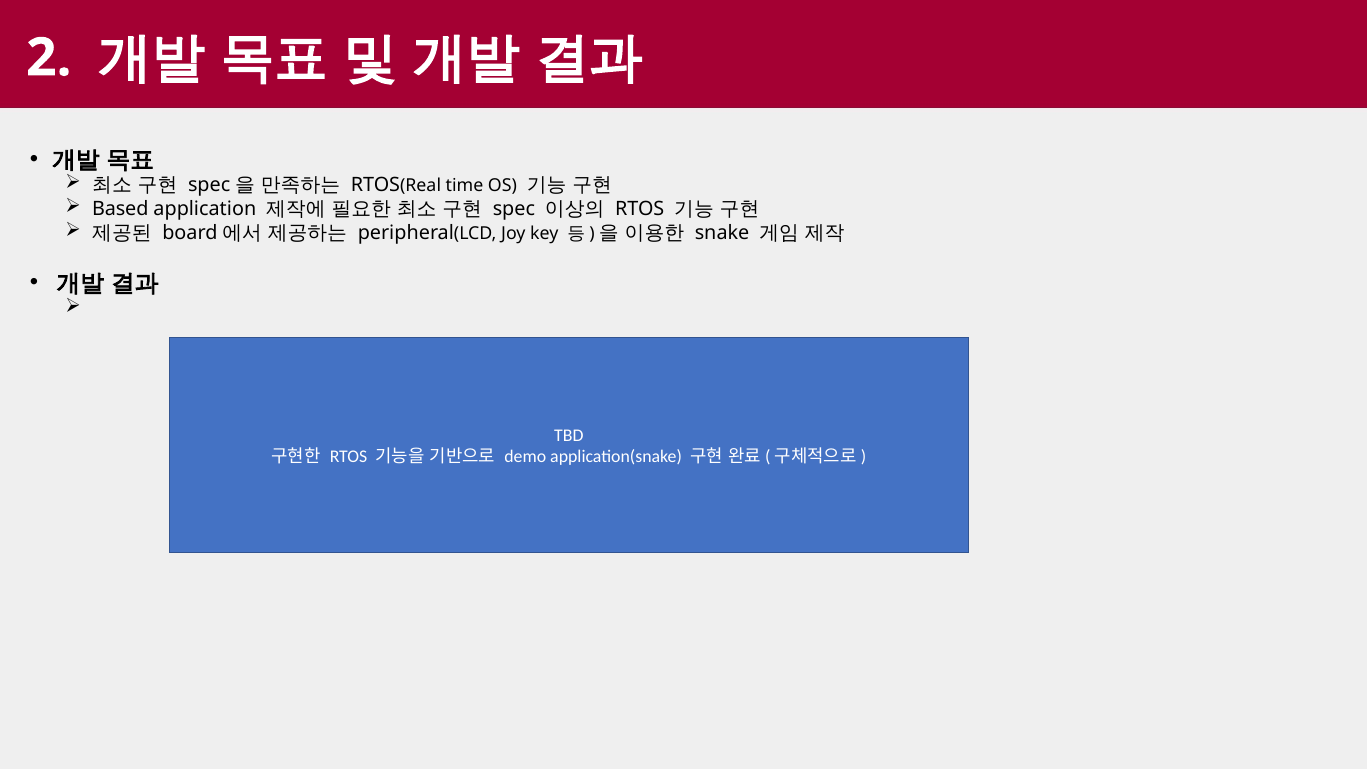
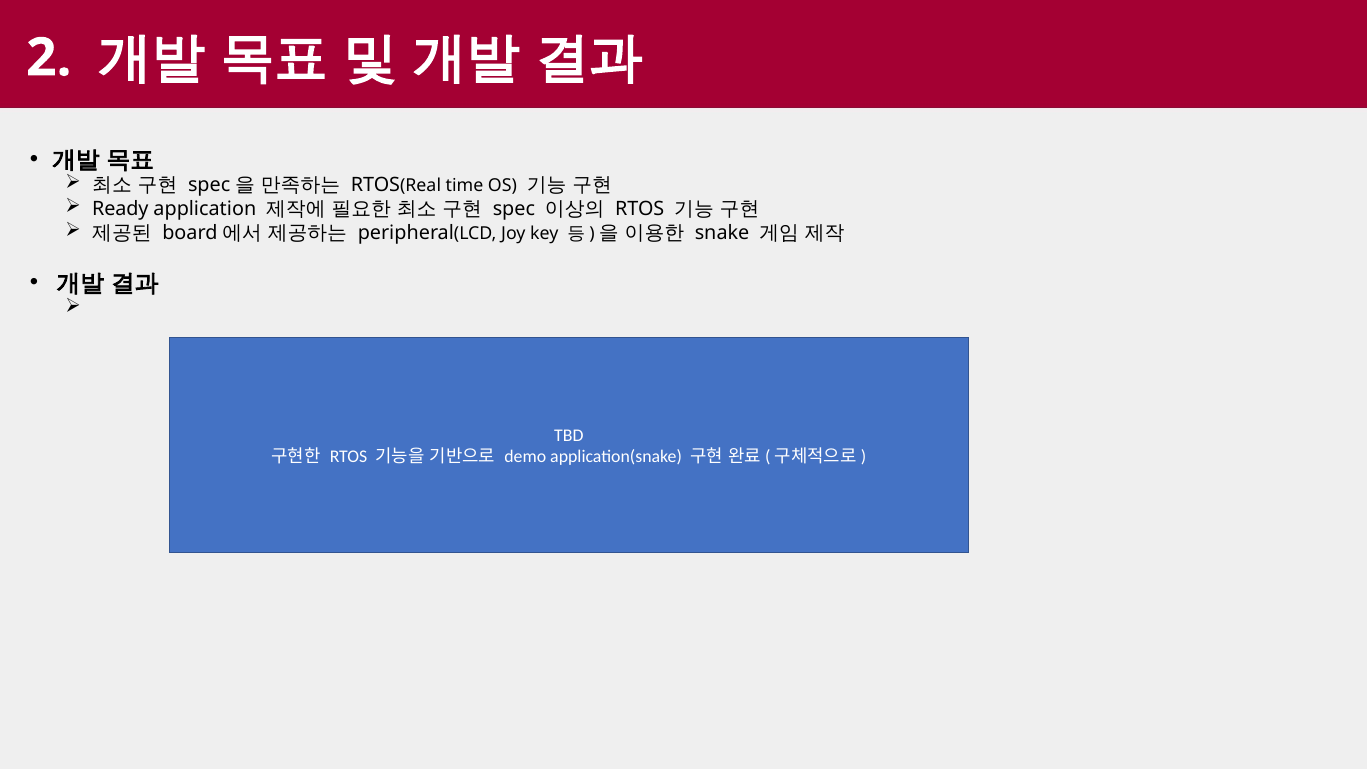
Based: Based -> Ready
